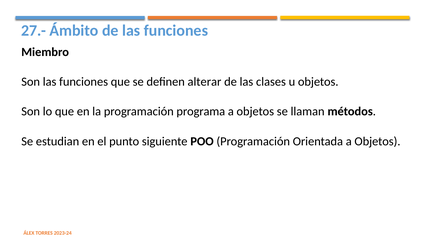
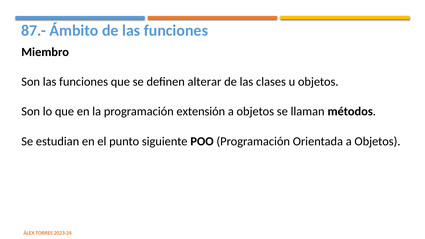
27.-: 27.- -> 87.-
programa: programa -> extensión
